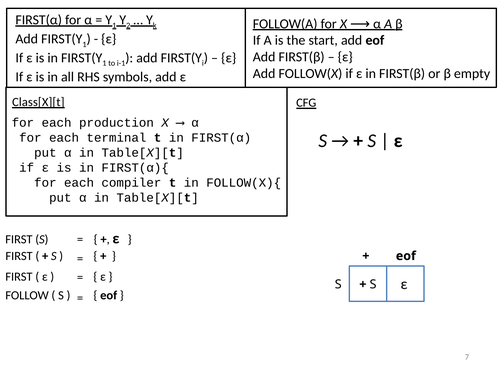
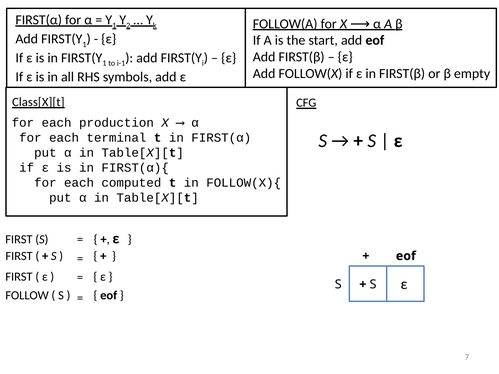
compiler: compiler -> computed
